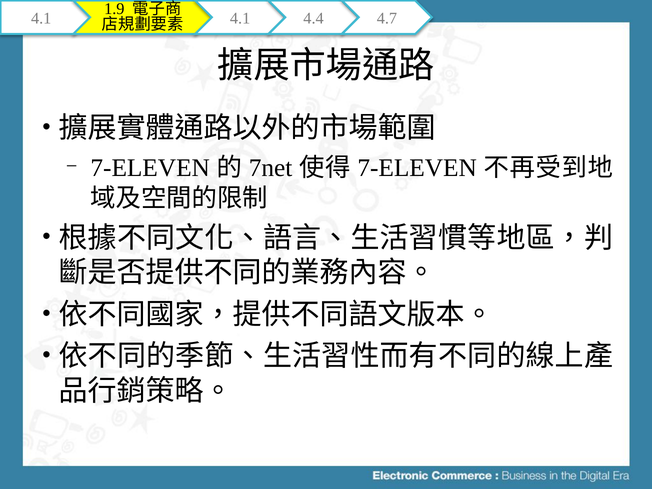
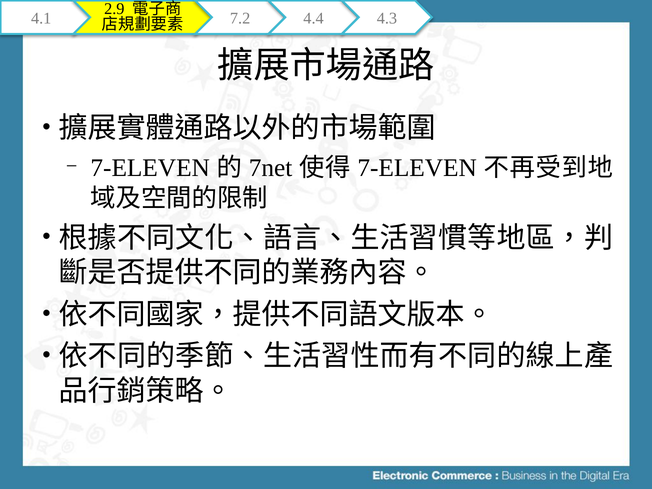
1.9: 1.9 -> 2.9
4.1 at (240, 18): 4.1 -> 7.2
4.7: 4.7 -> 4.3
